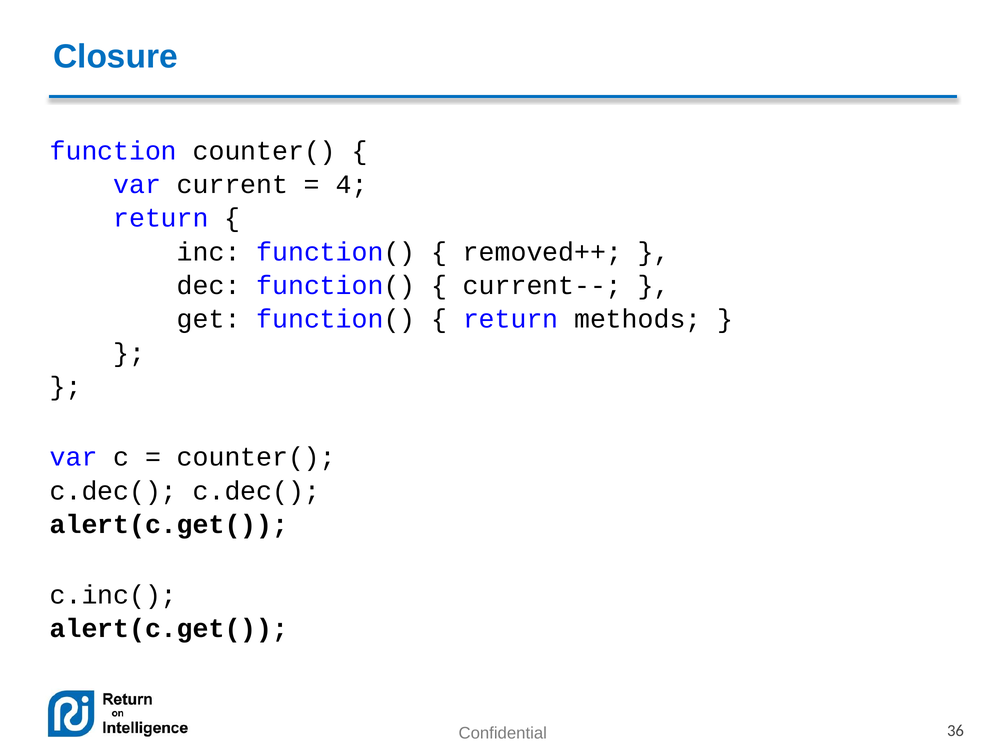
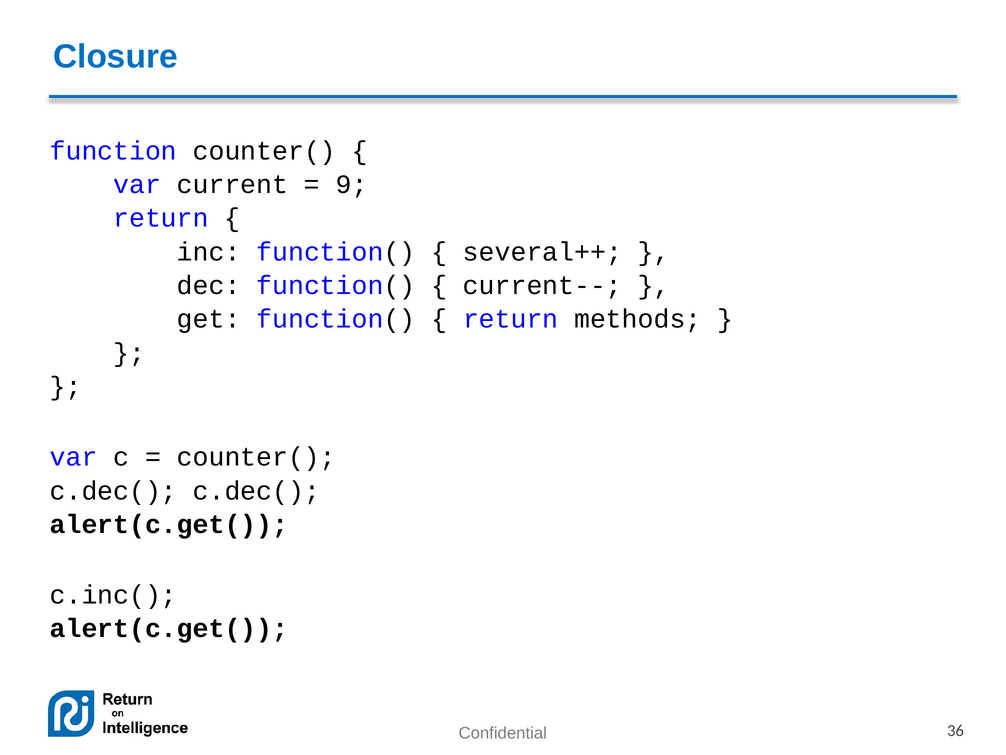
4: 4 -> 9
removed++: removed++ -> several++
